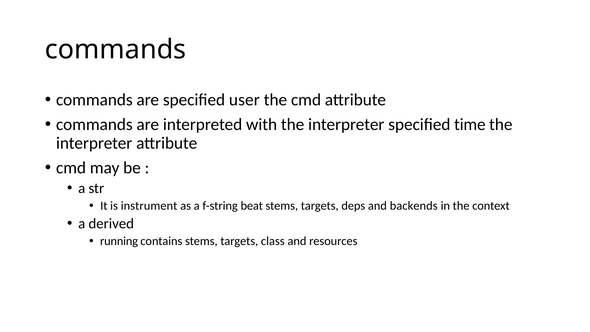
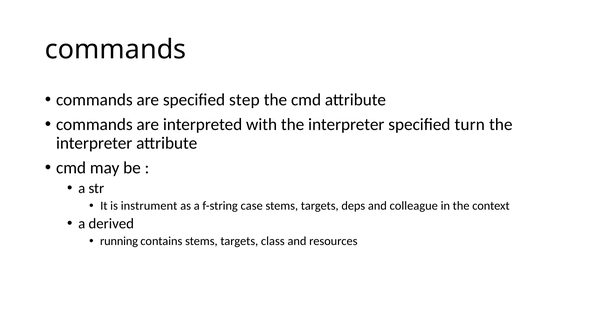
user: user -> step
time: time -> turn
beat: beat -> case
backends: backends -> colleague
